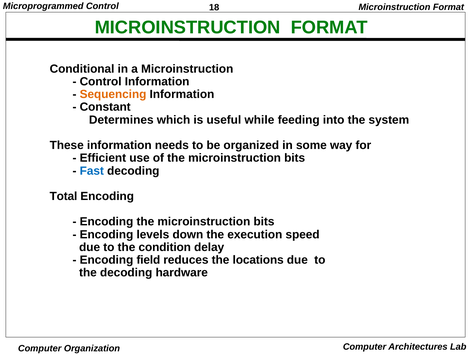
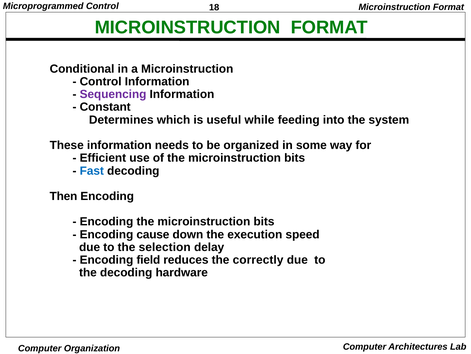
Sequencing colour: orange -> purple
Total: Total -> Then
levels: levels -> cause
condition: condition -> selection
locations: locations -> correctly
